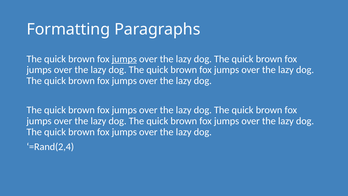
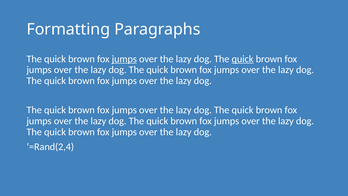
quick at (243, 59) underline: none -> present
